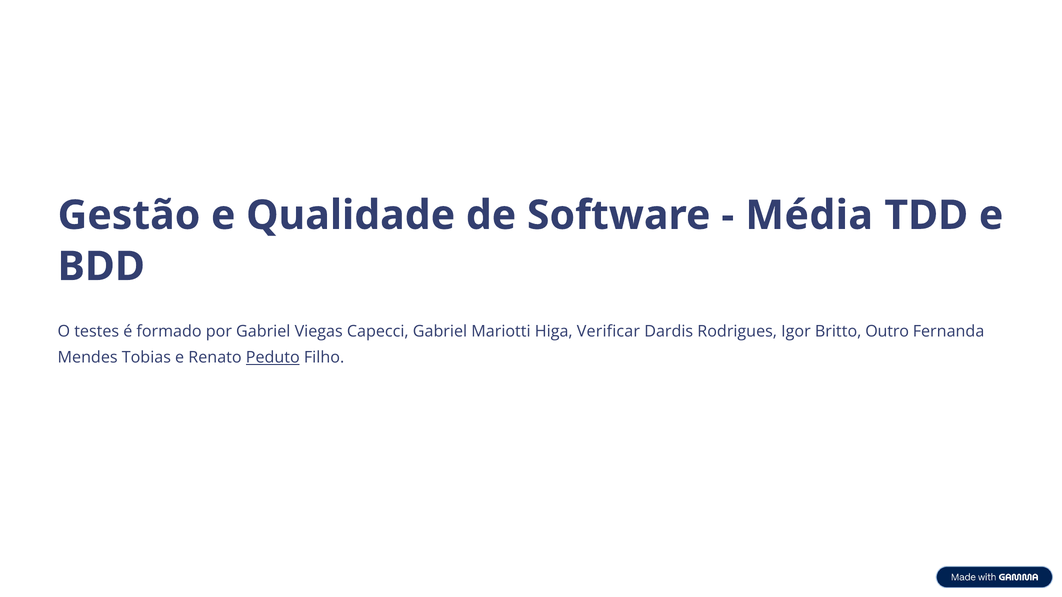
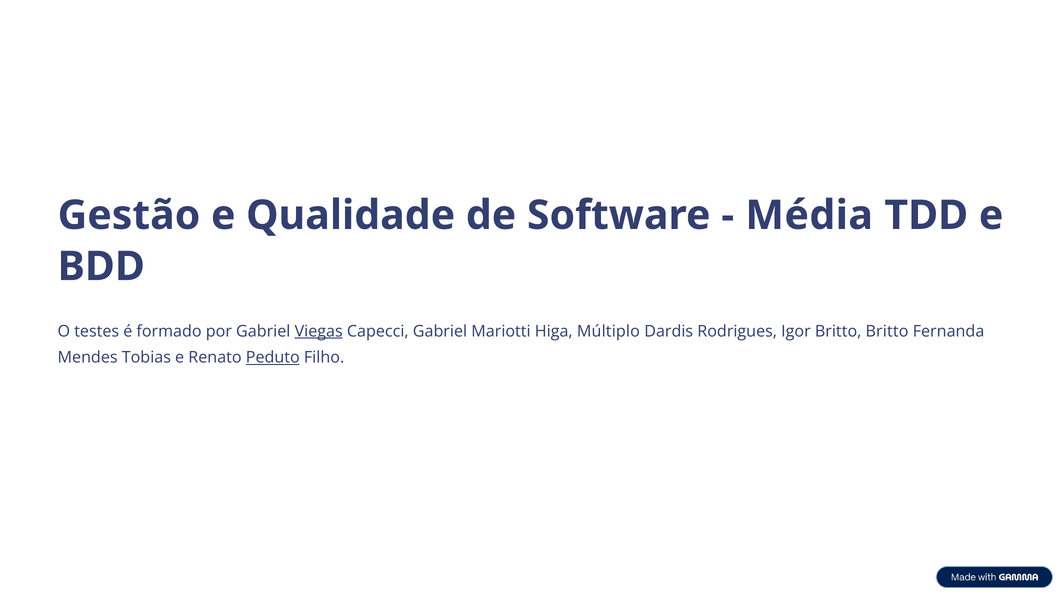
Viegas underline: none -> present
Verificar: Verificar -> Múltiplo
Britto Outro: Outro -> Britto
